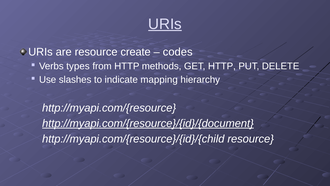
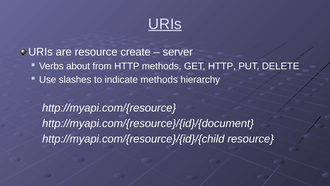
codes: codes -> server
types: types -> about
indicate mapping: mapping -> methods
http://myapi.com/{resource}/{id}/{document underline: present -> none
